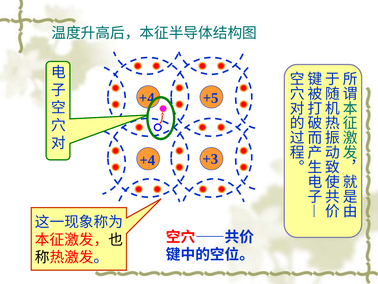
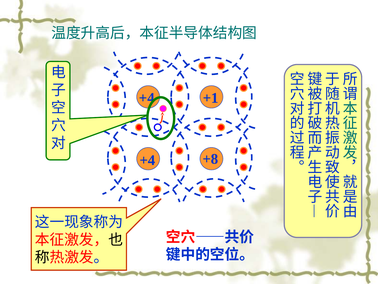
+5: +5 -> +1
+3: +3 -> +8
